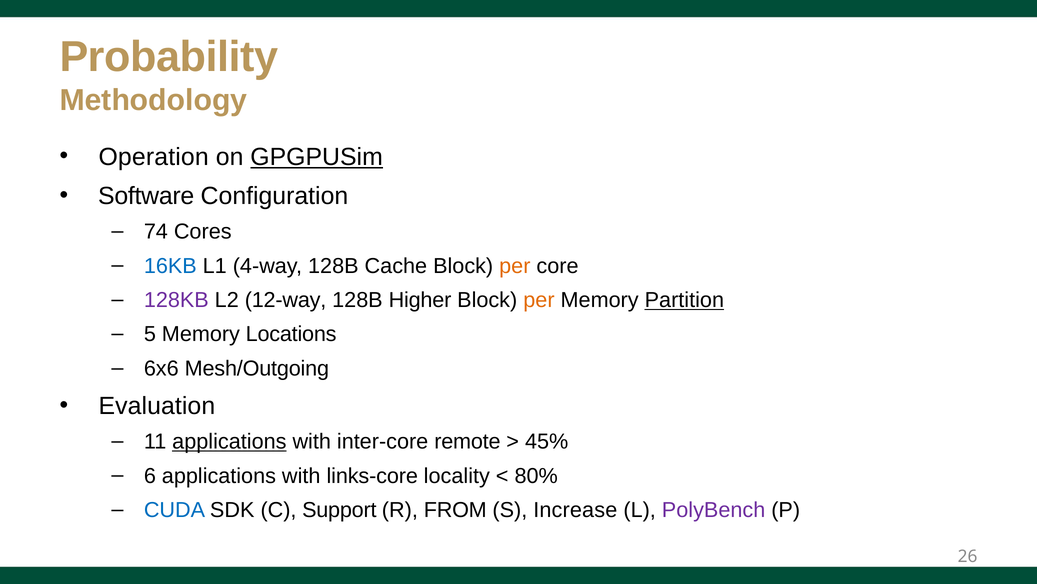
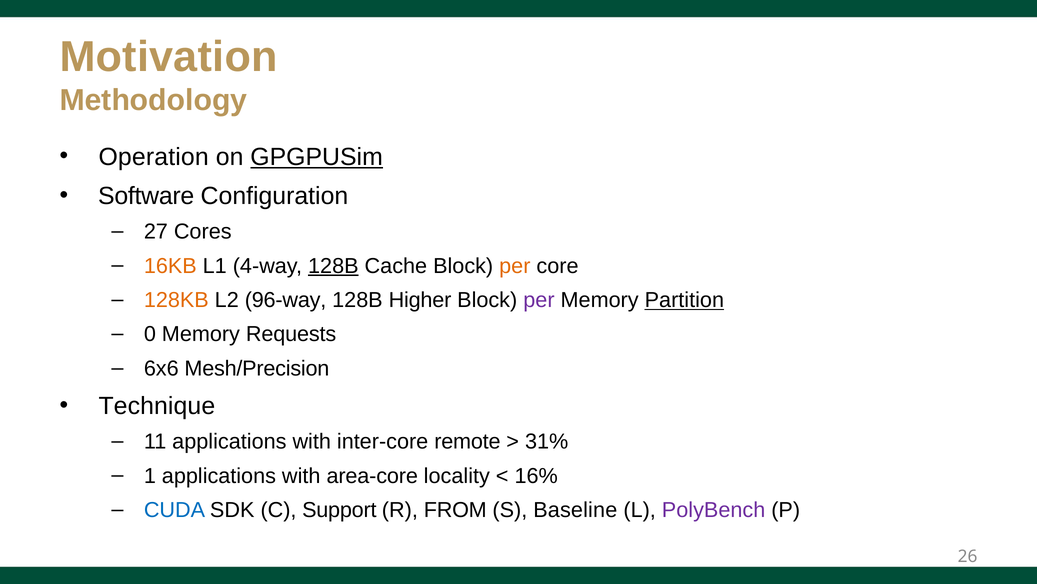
Probability: Probability -> Motivation
74: 74 -> 27
16KB colour: blue -> orange
128B at (333, 266) underline: none -> present
128KB colour: purple -> orange
12-way: 12-way -> 96-way
per at (539, 300) colour: orange -> purple
5: 5 -> 0
Locations: Locations -> Requests
Mesh/Outgoing: Mesh/Outgoing -> Mesh/Precision
Evaluation: Evaluation -> Technique
applications at (229, 441) underline: present -> none
45%: 45% -> 31%
6: 6 -> 1
links-core: links-core -> area-core
80%: 80% -> 16%
Increase: Increase -> Baseline
